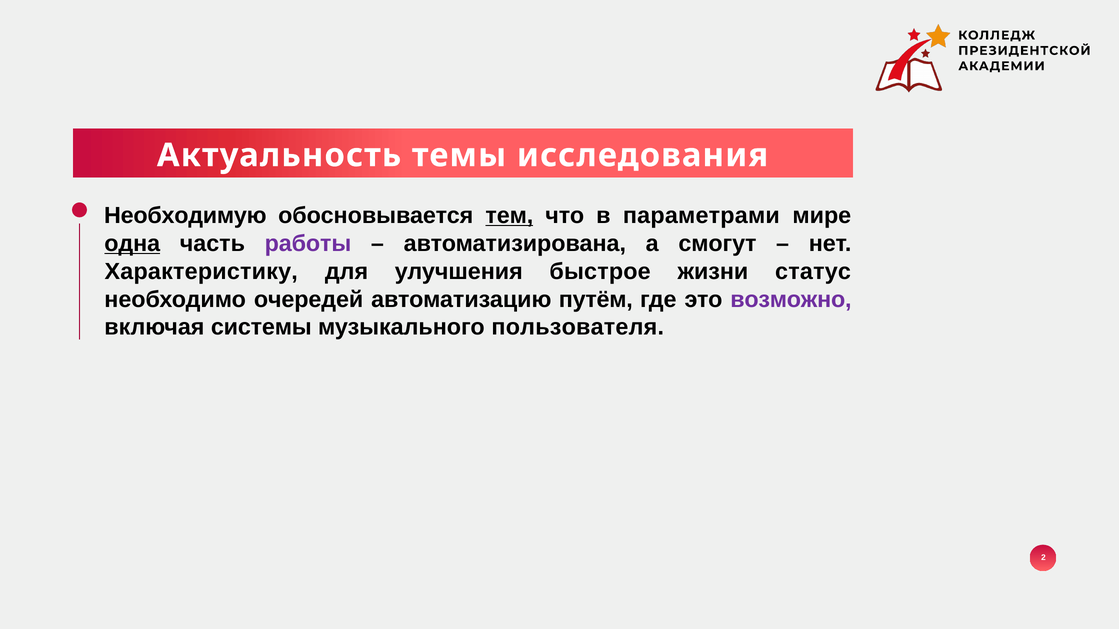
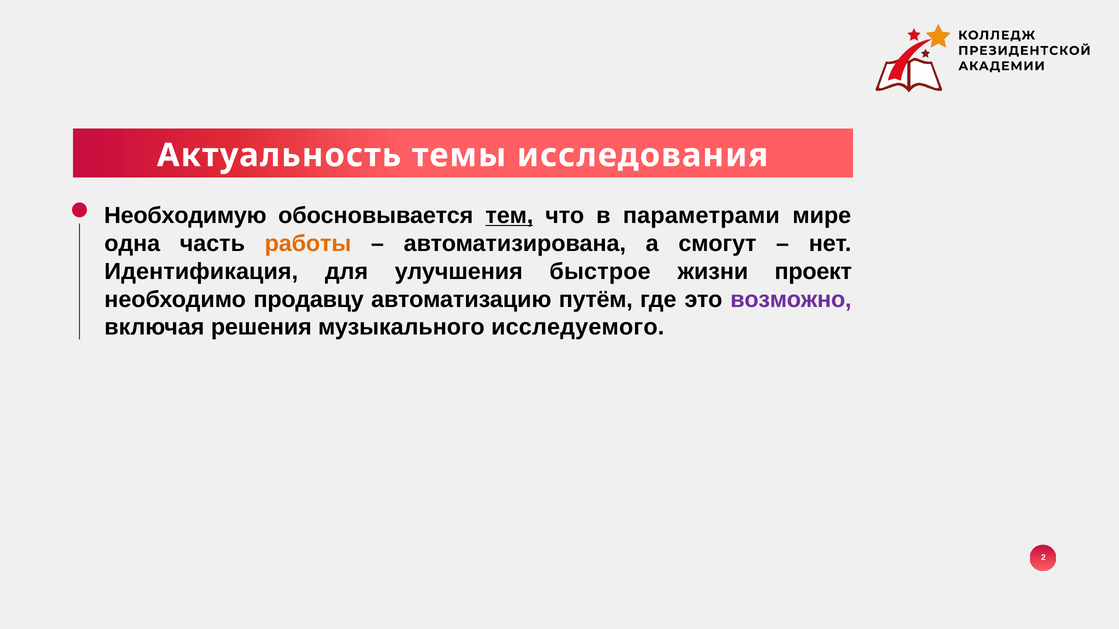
одна underline: present -> none
работы colour: purple -> orange
Характеристику: Характеристику -> Идентификация
статус: статус -> проект
очередей: очередей -> продавцу
системы: системы -> решения
пользователя: пользователя -> исследуемого
